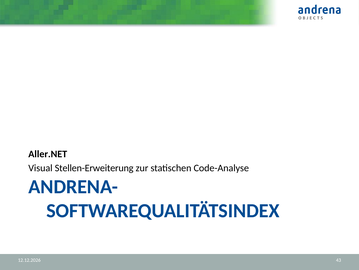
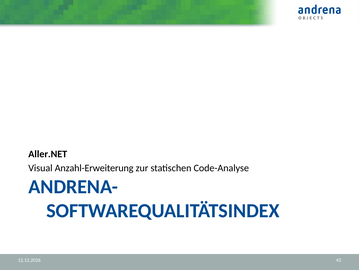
Stellen-Erweiterung: Stellen-Erweiterung -> Anzahl-Erweiterung
